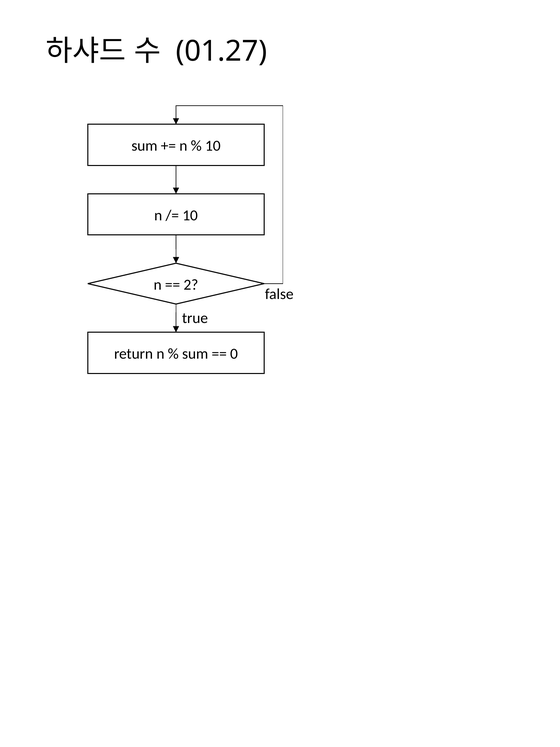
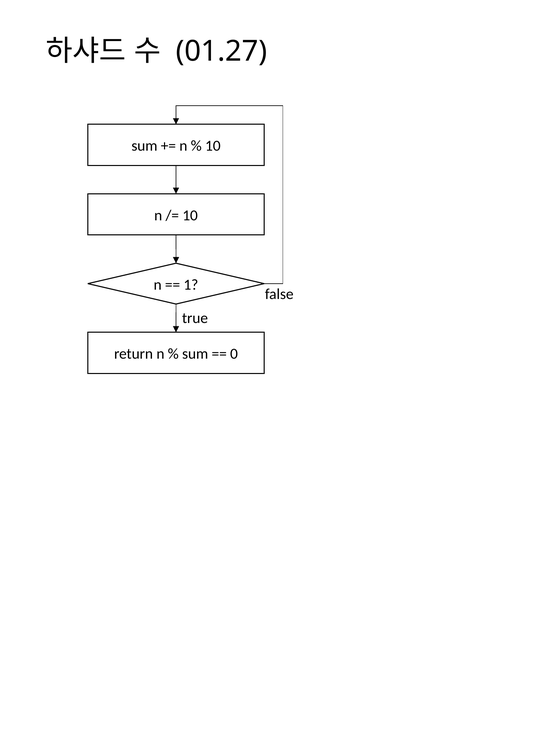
2: 2 -> 1
